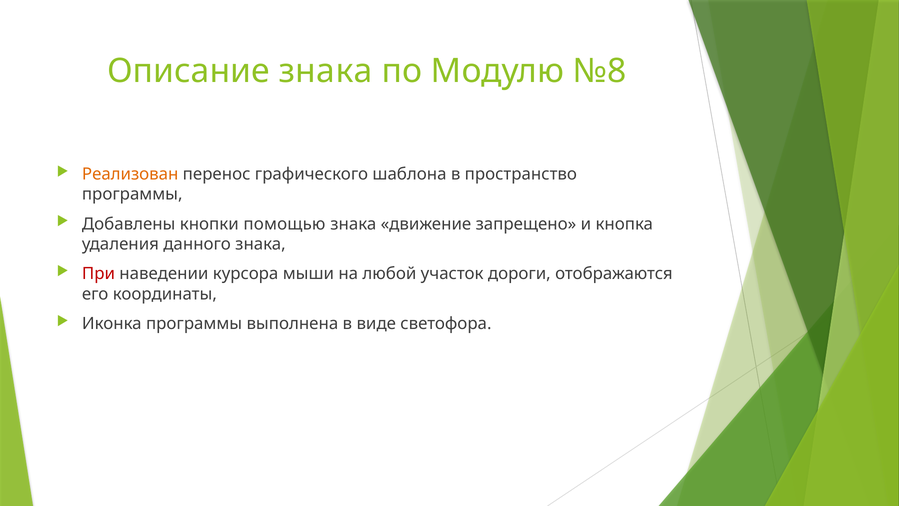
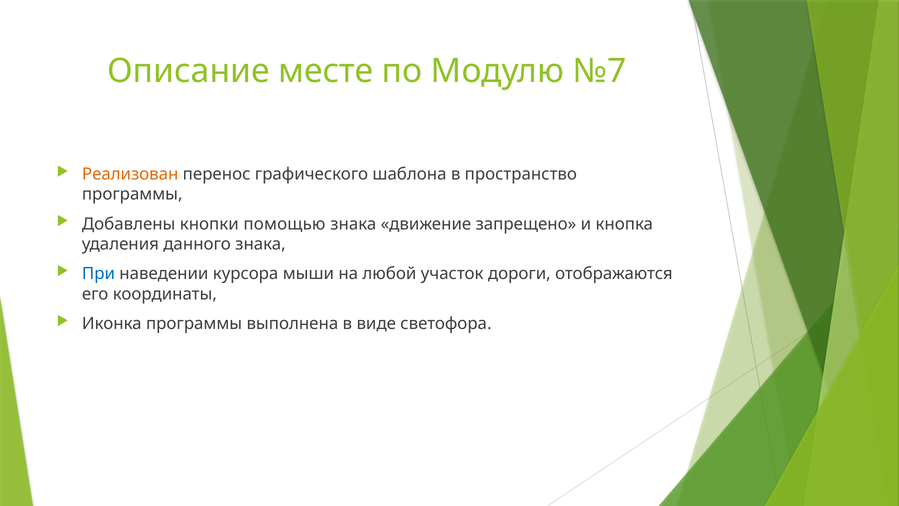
Описание знака: знака -> месте
№8: №8 -> №7
При colour: red -> blue
